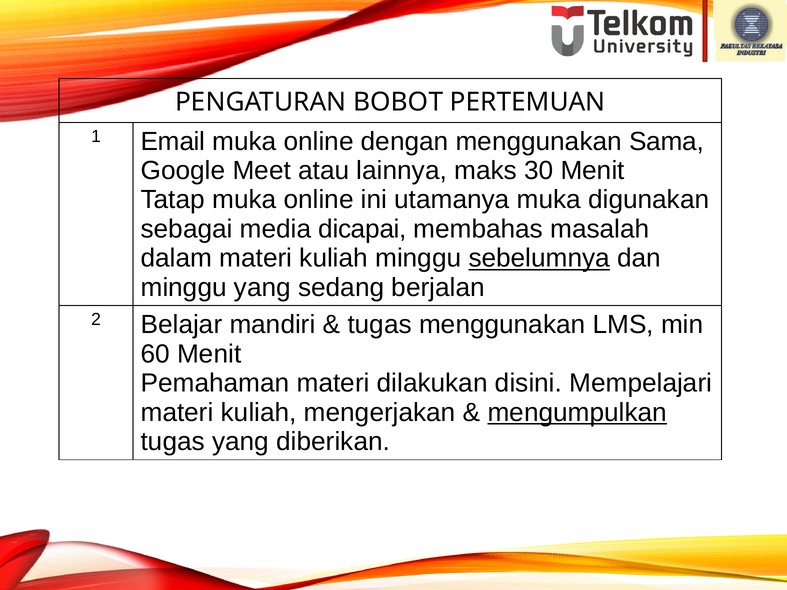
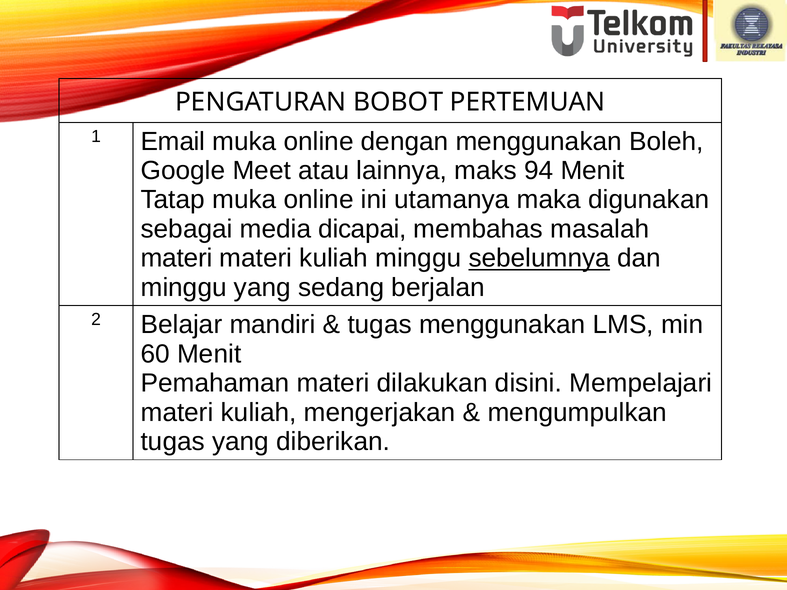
Sama: Sama -> Boleh
30: 30 -> 94
utamanya muka: muka -> maka
dalam at (176, 258): dalam -> materi
mengumpulkan underline: present -> none
